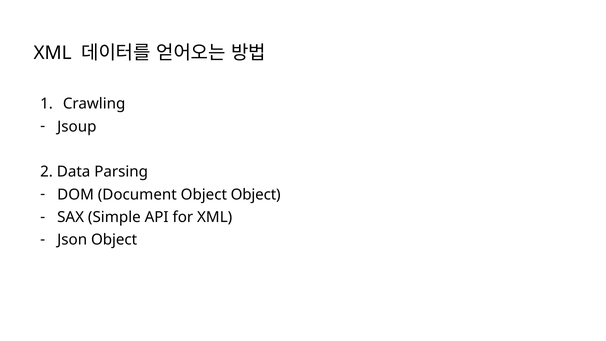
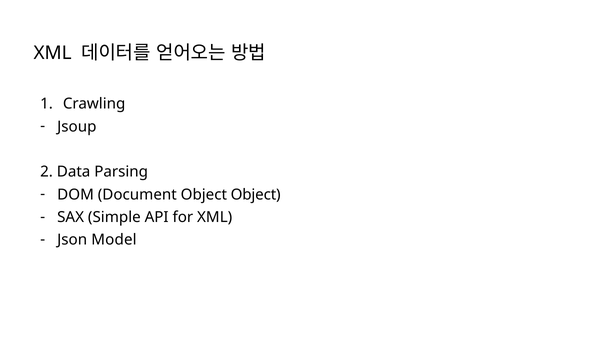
Json Object: Object -> Model
